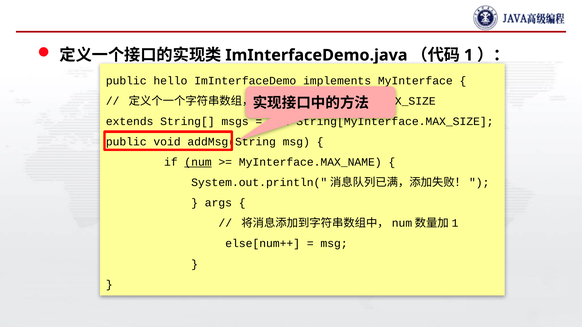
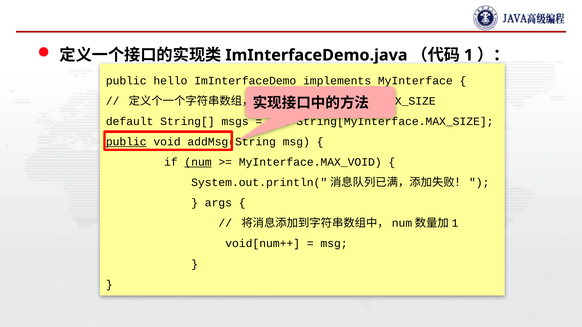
extends: extends -> default
public at (126, 142) underline: none -> present
MyInterface.MAX_NAME: MyInterface.MAX_NAME -> MyInterface.MAX_VOID
else[num++: else[num++ -> void[num++
